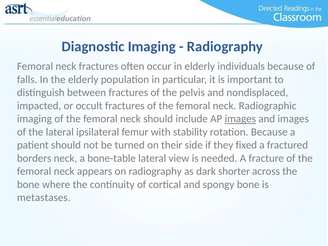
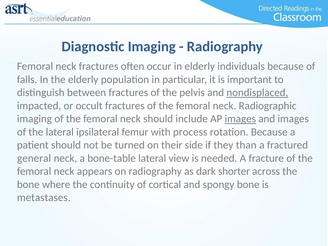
nondisplaced underline: none -> present
stability: stability -> process
fixed: fixed -> than
borders: borders -> general
